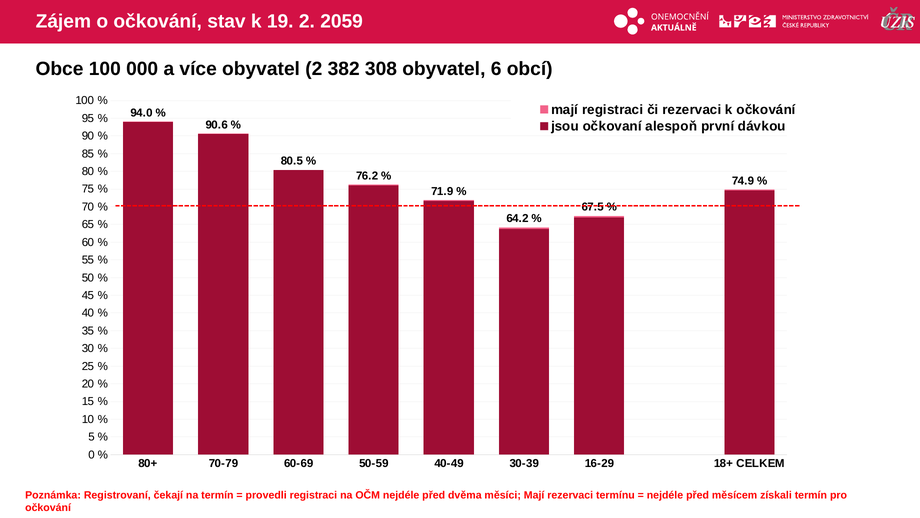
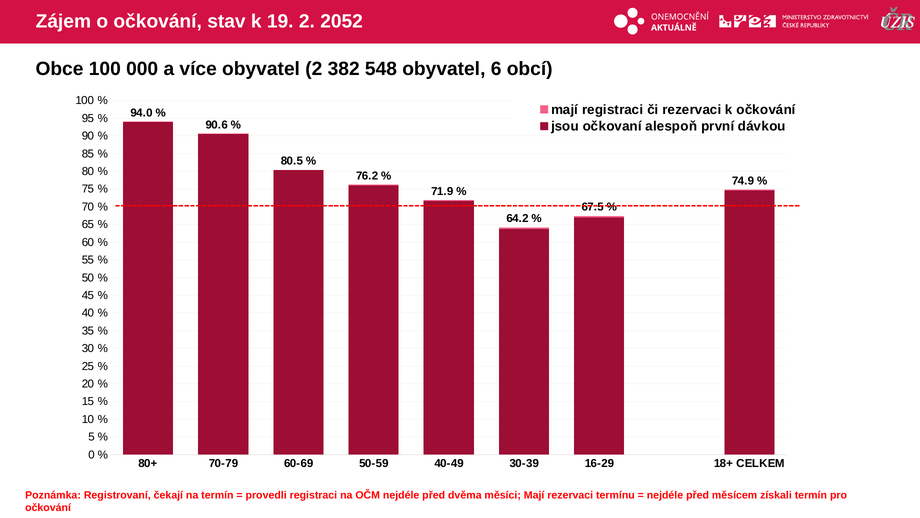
2059: 2059 -> 2052
308: 308 -> 548
